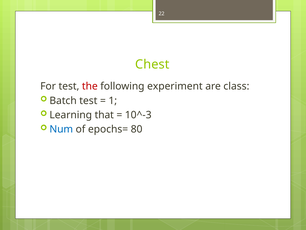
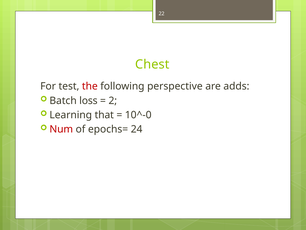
experiment: experiment -> perspective
class: class -> adds
Batch test: test -> loss
1: 1 -> 2
10^-3: 10^-3 -> 10^-0
Num colour: blue -> red
80: 80 -> 24
